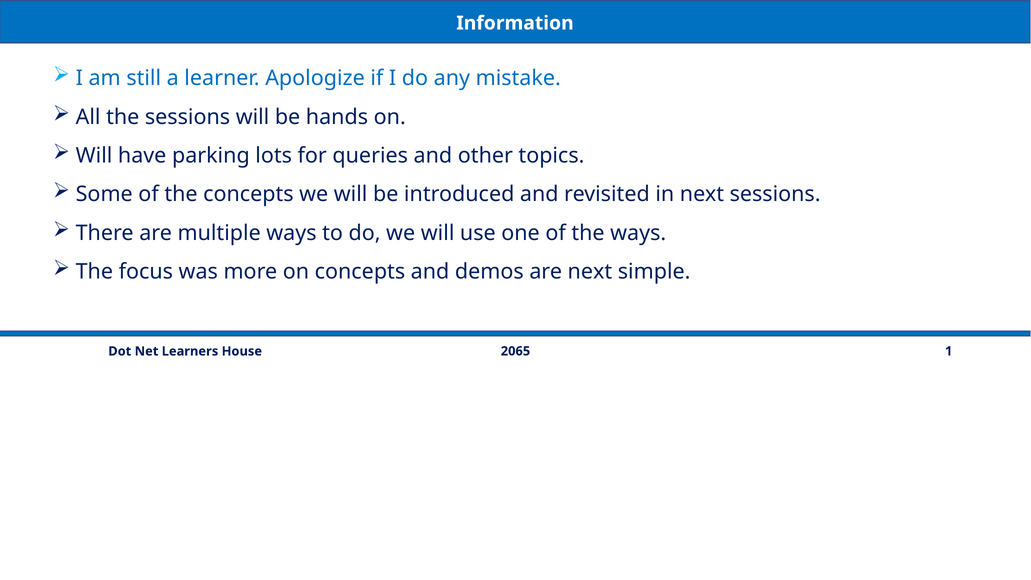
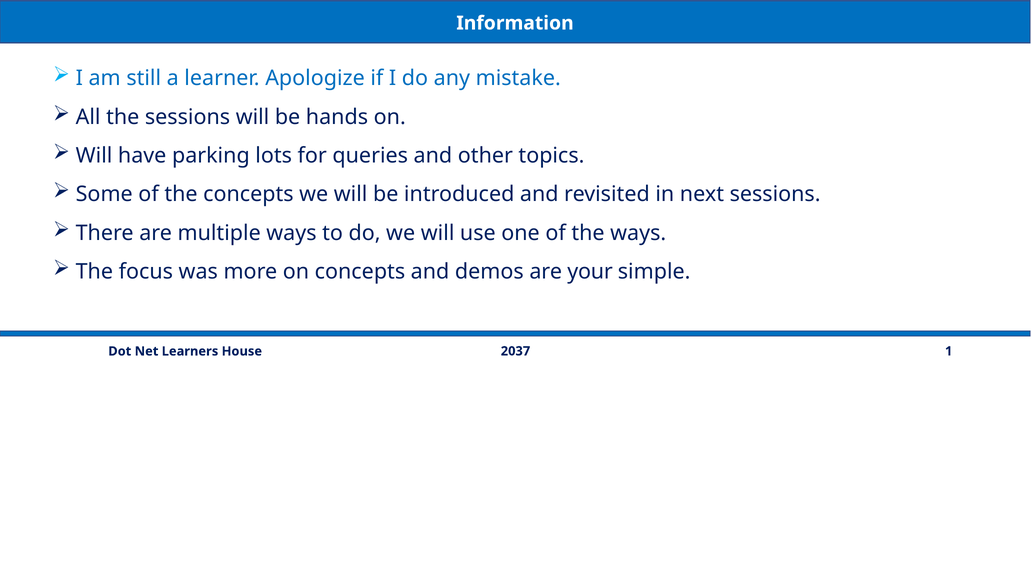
are next: next -> your
2065: 2065 -> 2037
